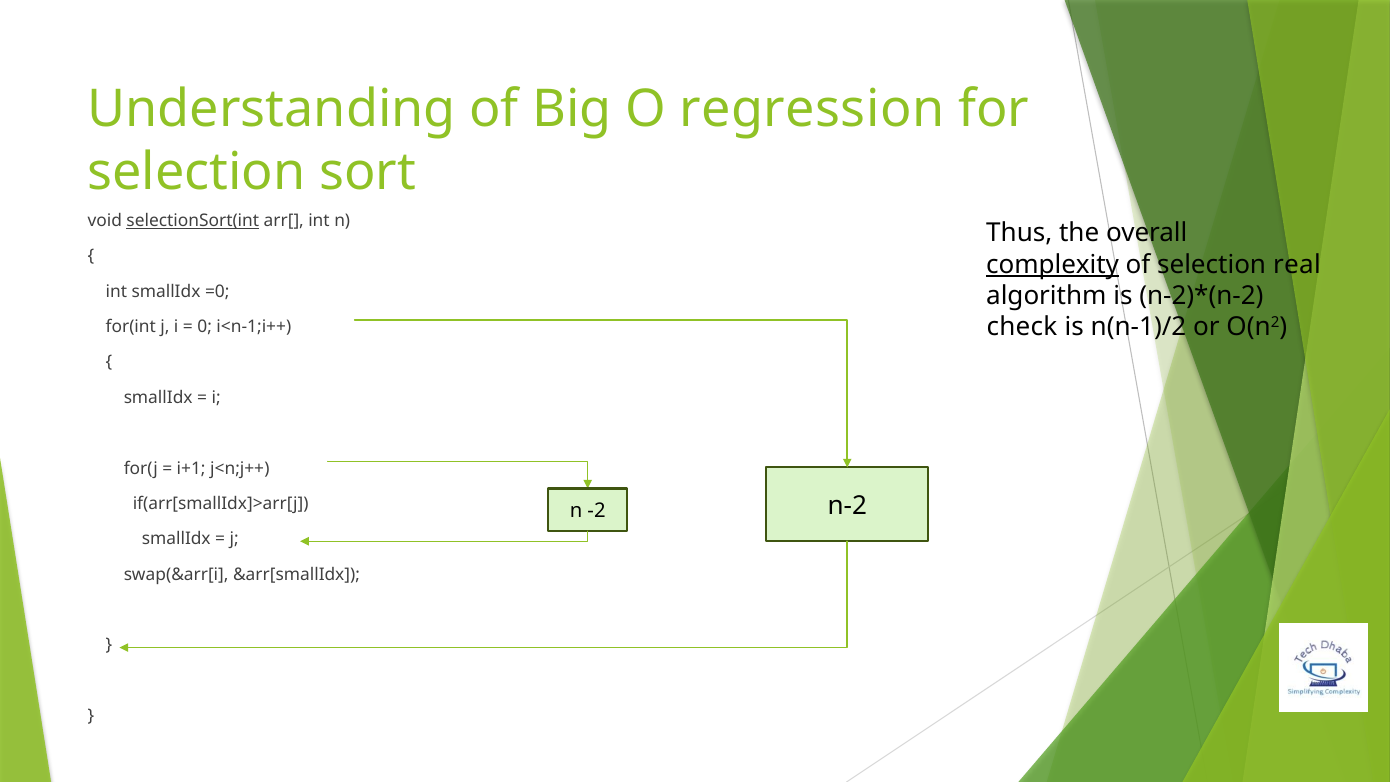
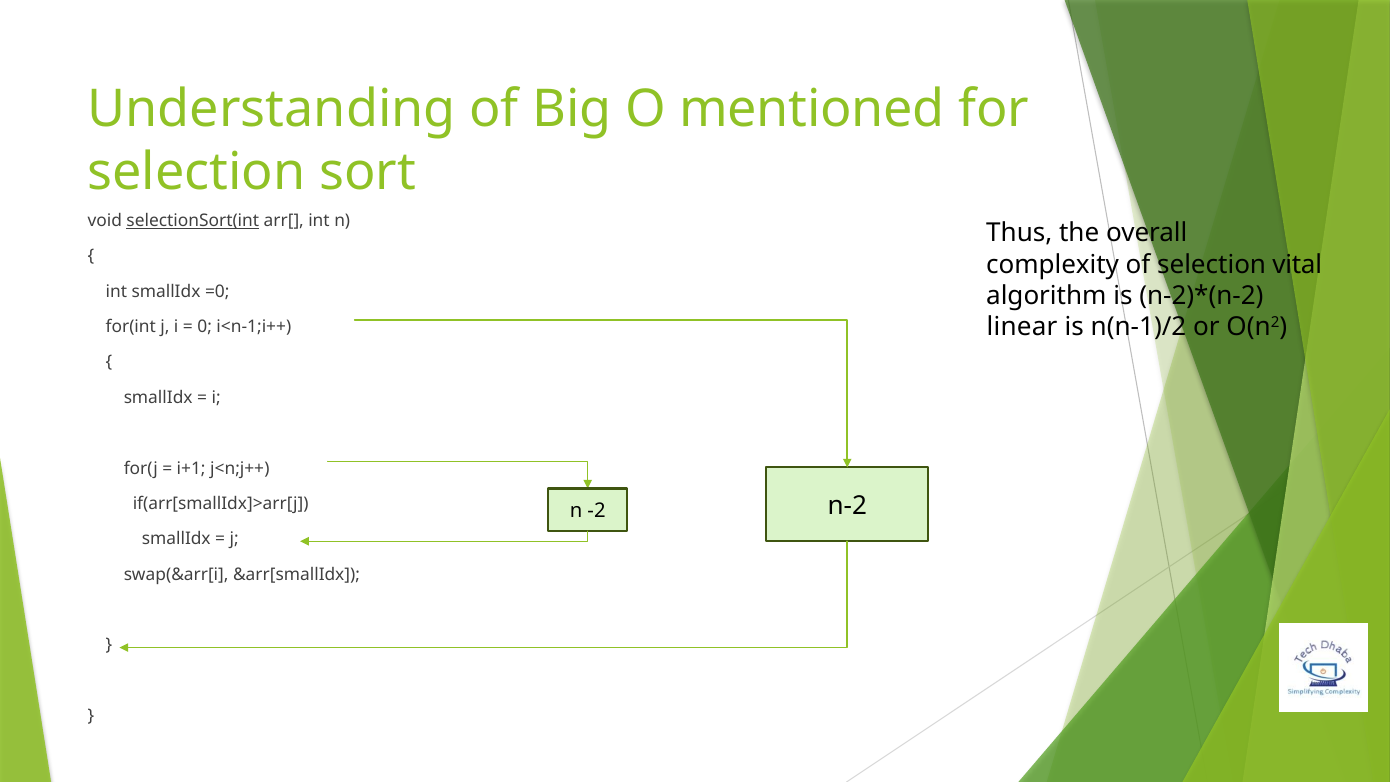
regression: regression -> mentioned
complexity underline: present -> none
real: real -> vital
check: check -> linear
